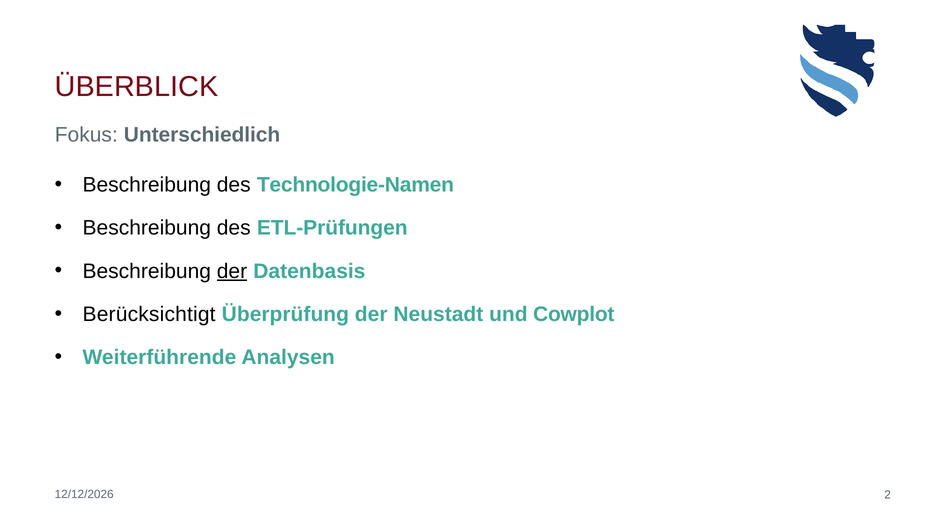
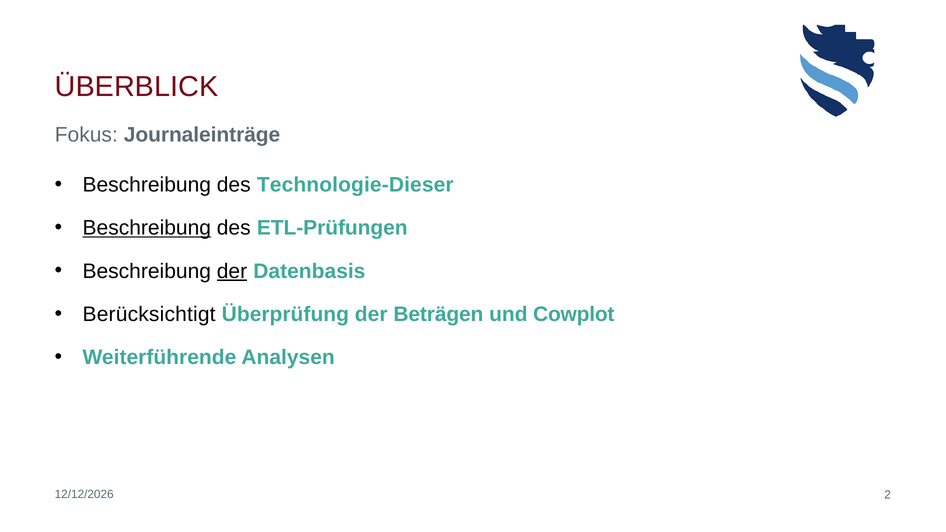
Unterschiedlich: Unterschiedlich -> Journaleinträge
Technologie-Namen: Technologie-Namen -> Technologie-Dieser
Beschreibung at (147, 228) underline: none -> present
Neustadt: Neustadt -> Beträgen
